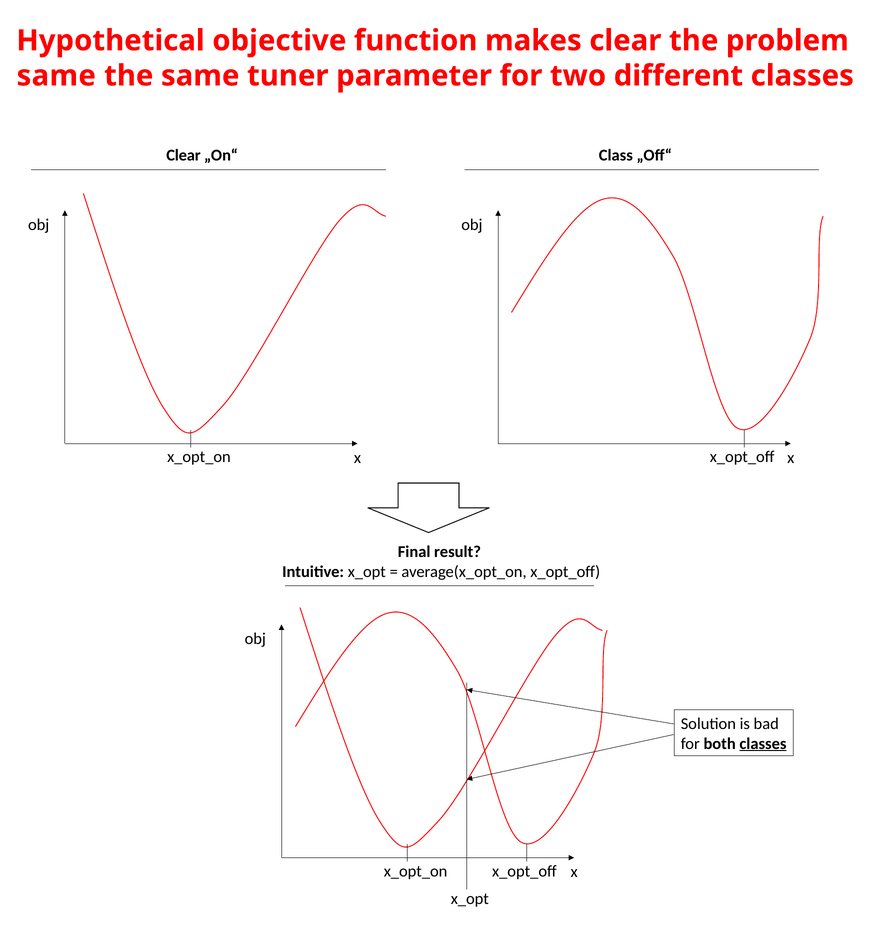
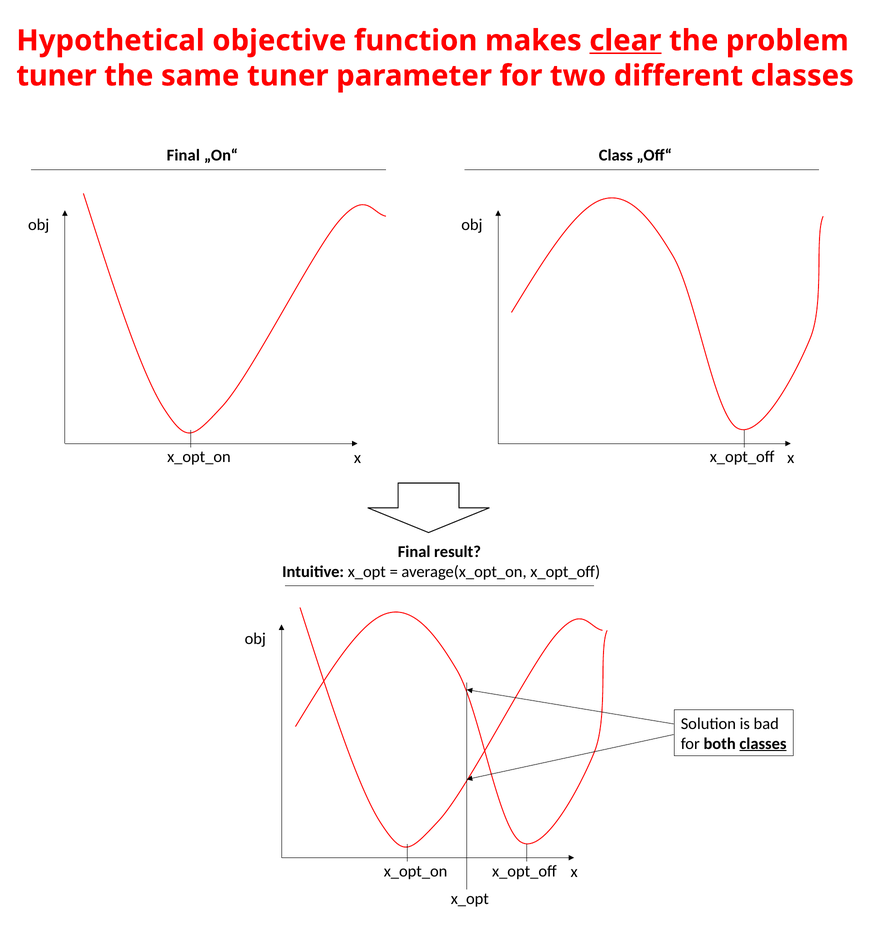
clear at (625, 41) underline: none -> present
same at (56, 76): same -> tuner
Clear at (183, 155): Clear -> Final
